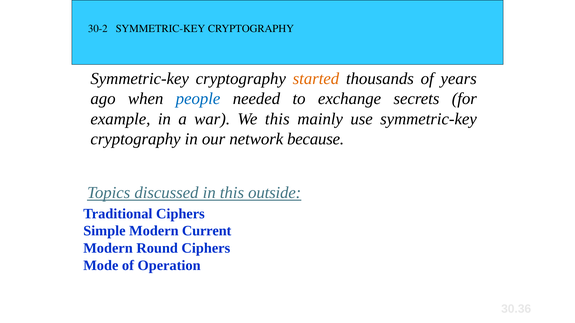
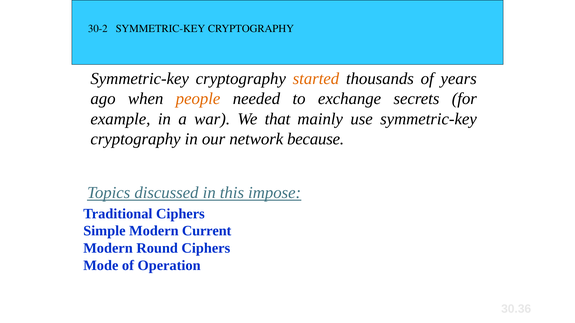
people colour: blue -> orange
We this: this -> that
outside: outside -> impose
